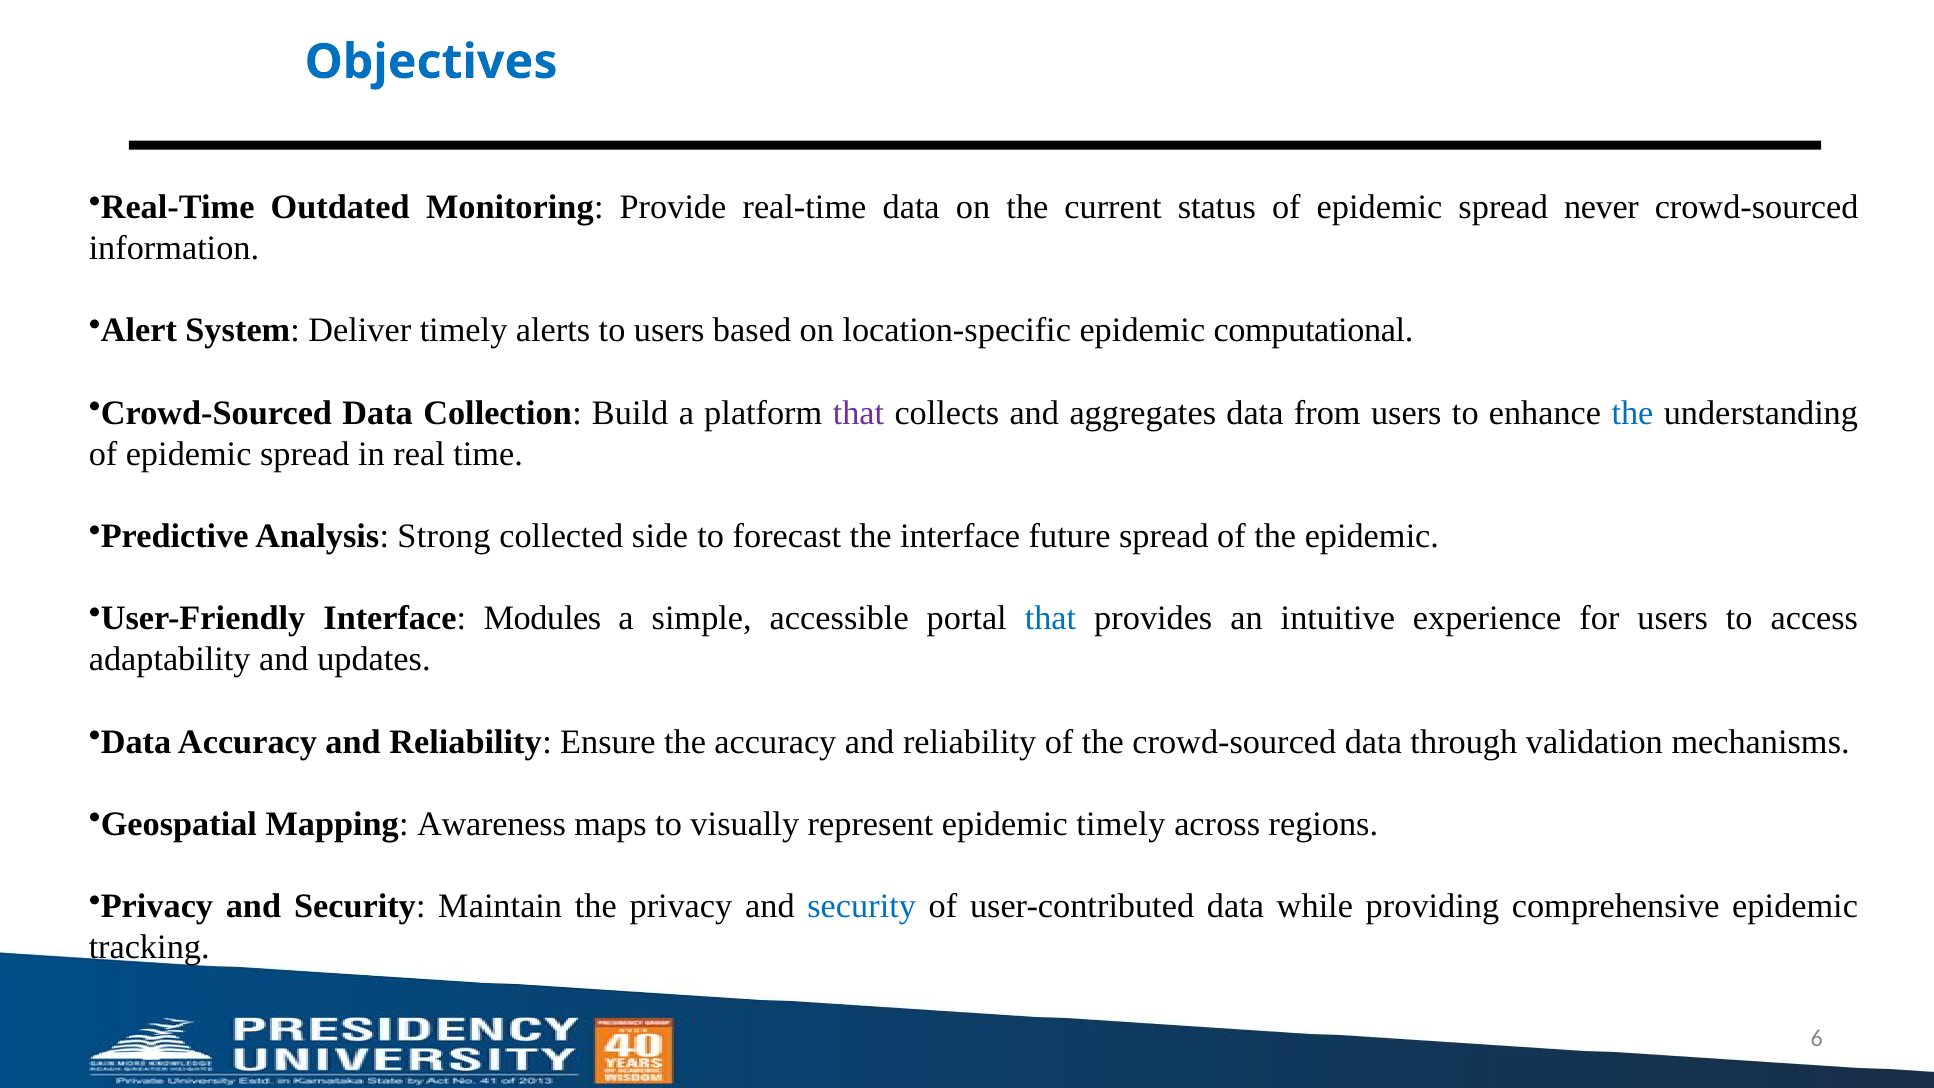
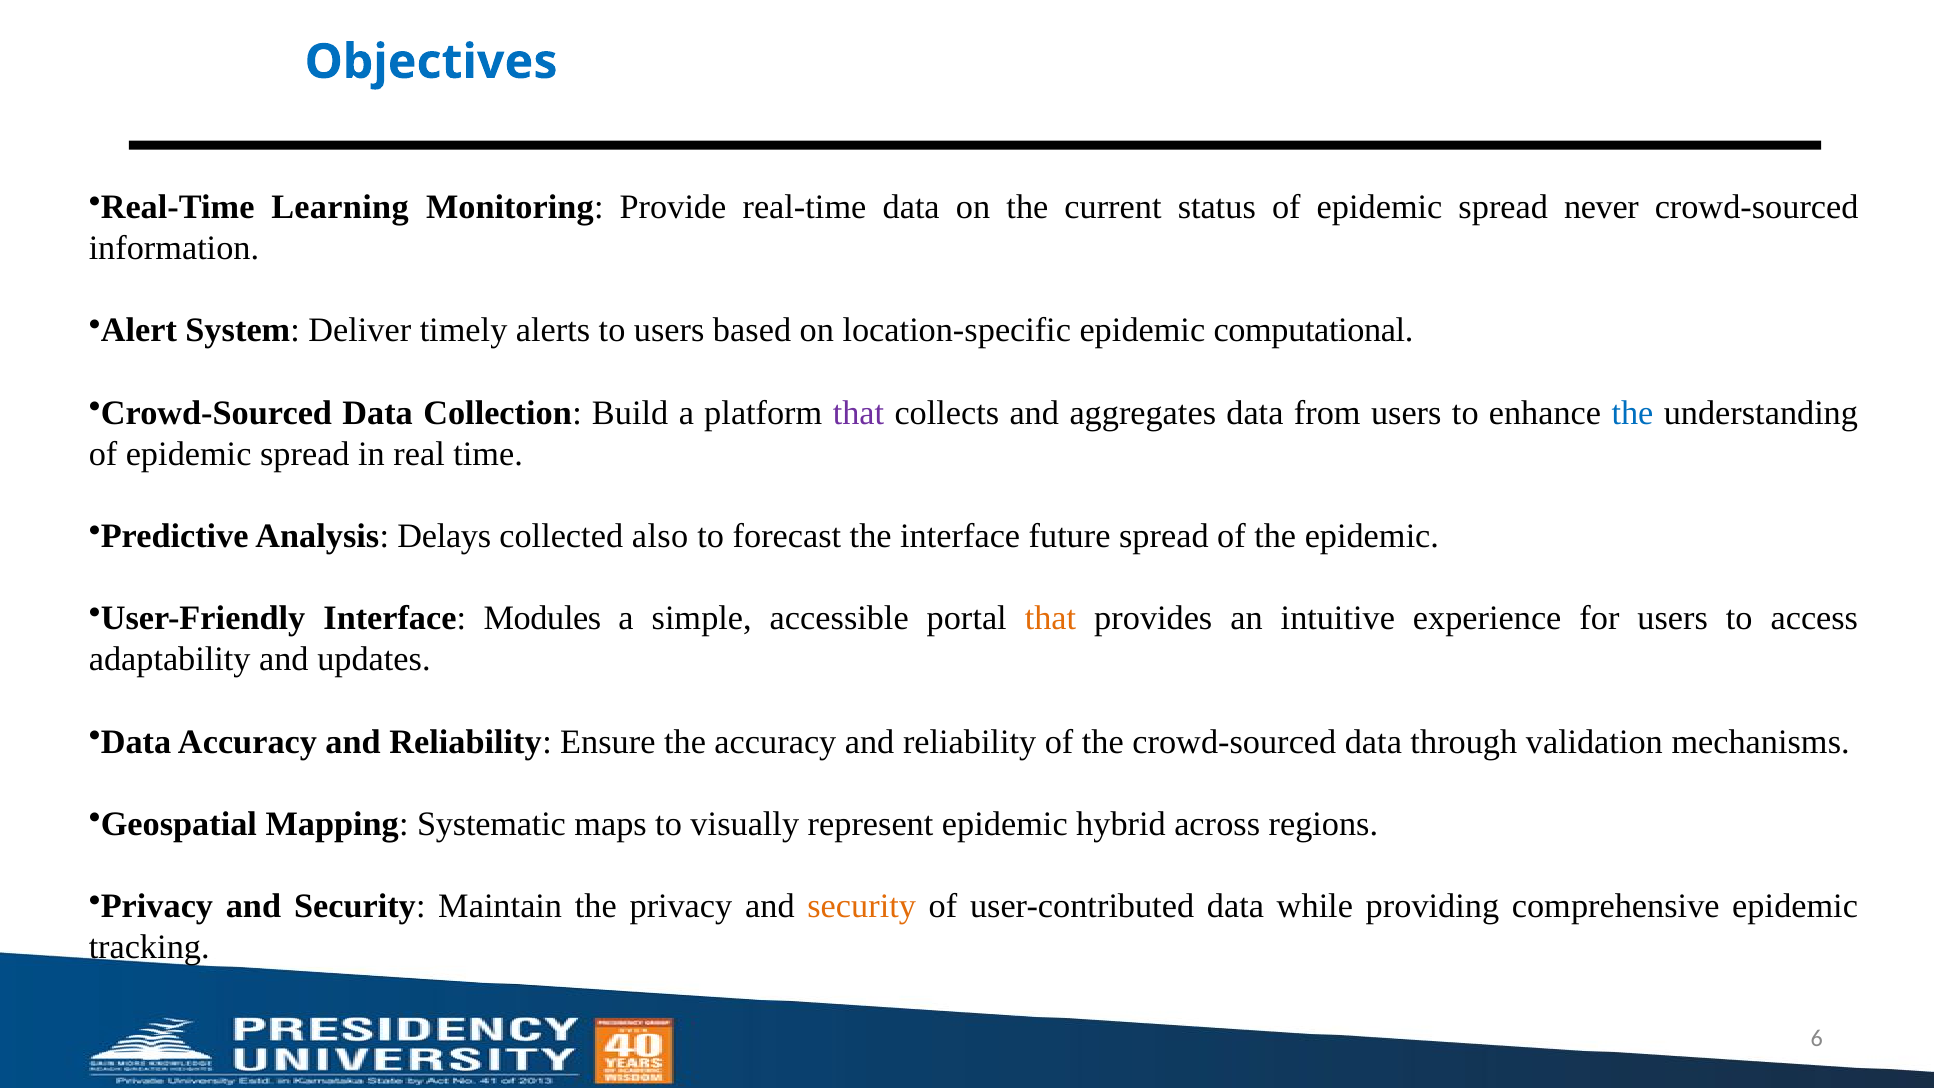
Outdated: Outdated -> Learning
Strong: Strong -> Delays
side: side -> also
that at (1050, 618) colour: blue -> orange
Awareness: Awareness -> Systematic
epidemic timely: timely -> hybrid
security at (862, 906) colour: blue -> orange
